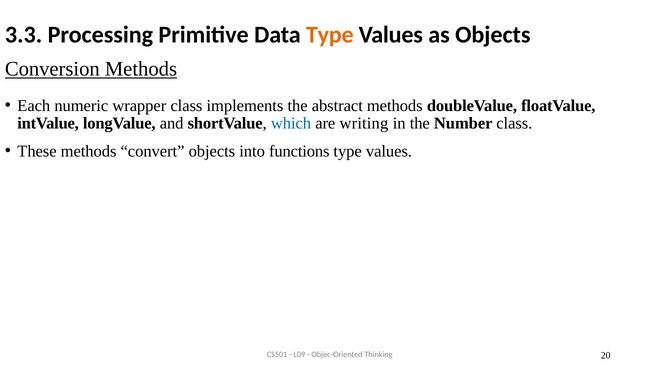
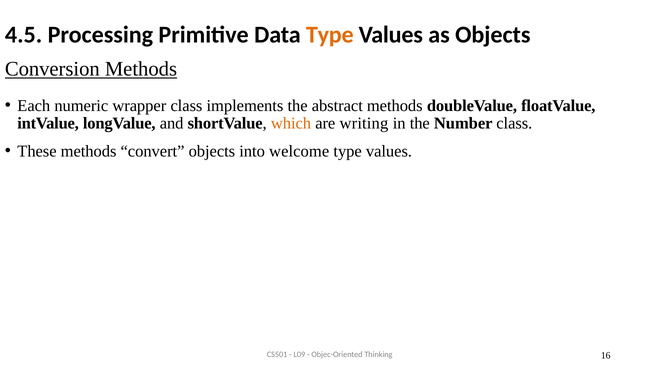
3.3: 3.3 -> 4.5
which colour: blue -> orange
functions: functions -> welcome
20: 20 -> 16
